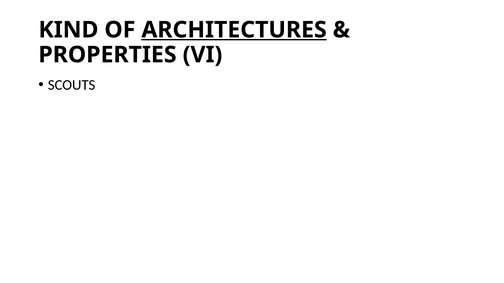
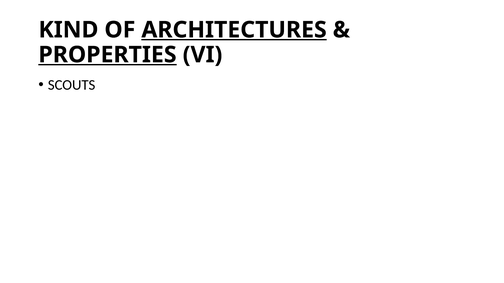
PROPERTIES underline: none -> present
